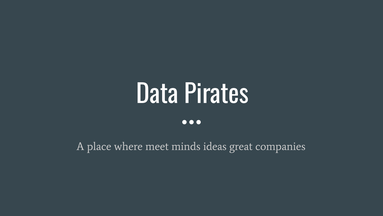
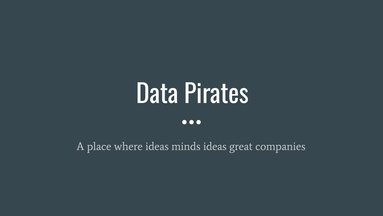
where meet: meet -> ideas
